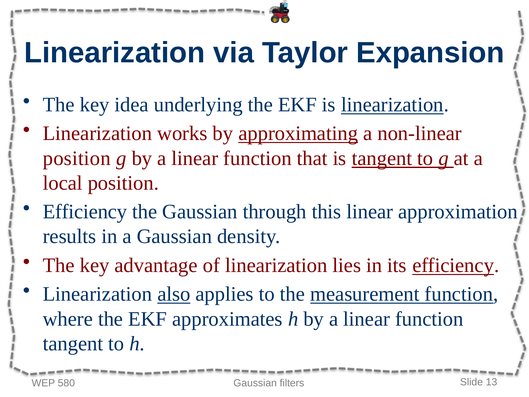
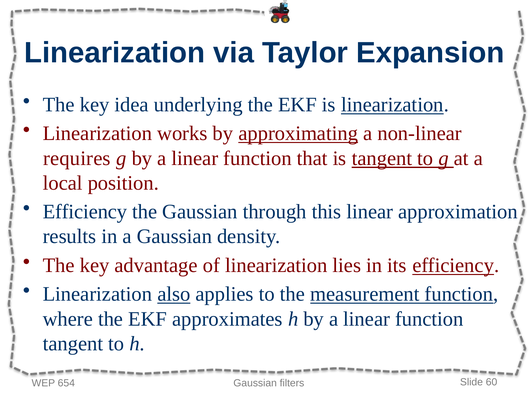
position at (77, 158): position -> requires
580: 580 -> 654
13: 13 -> 60
